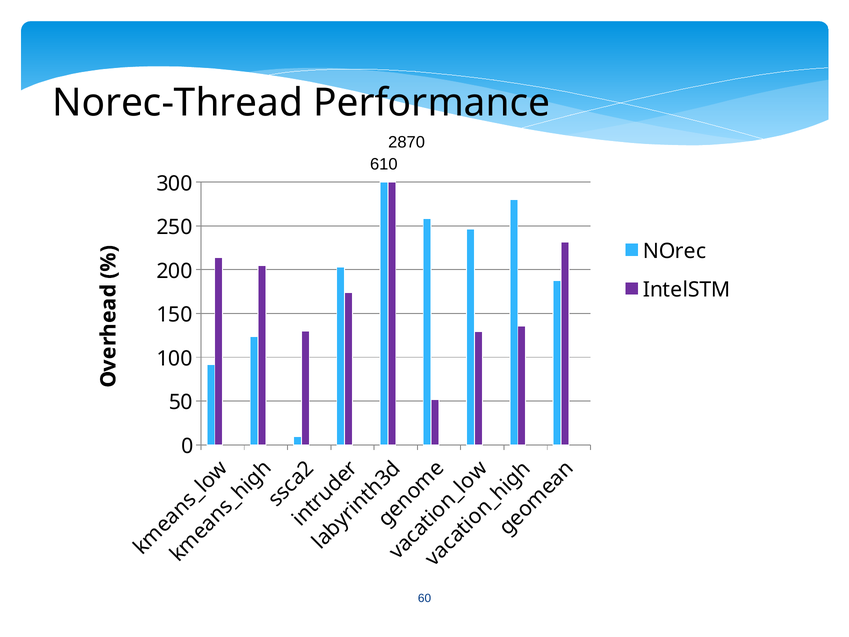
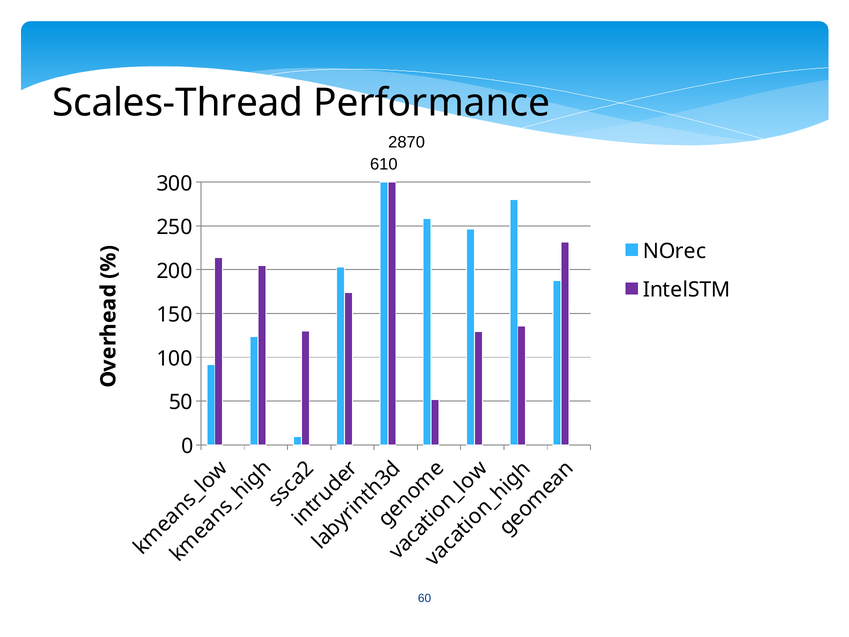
Norec-Thread: Norec-Thread -> Scales-Thread
